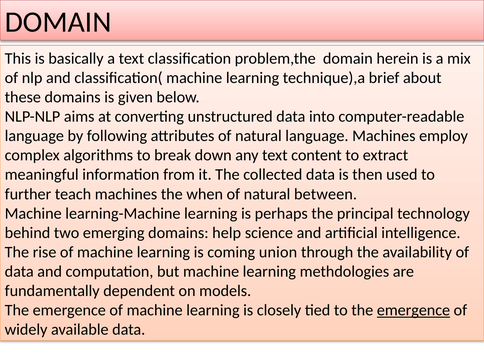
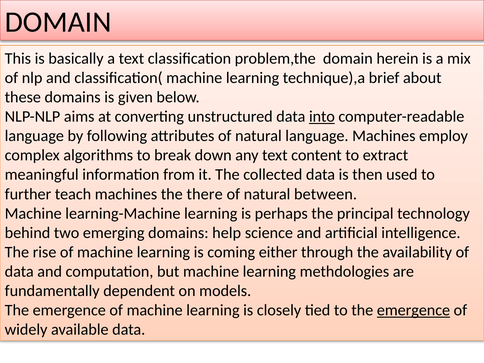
into underline: none -> present
when: when -> there
union: union -> either
